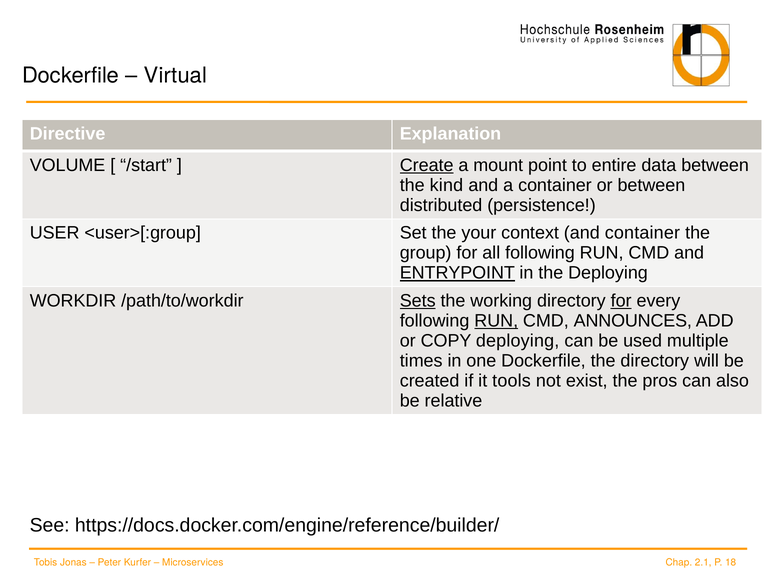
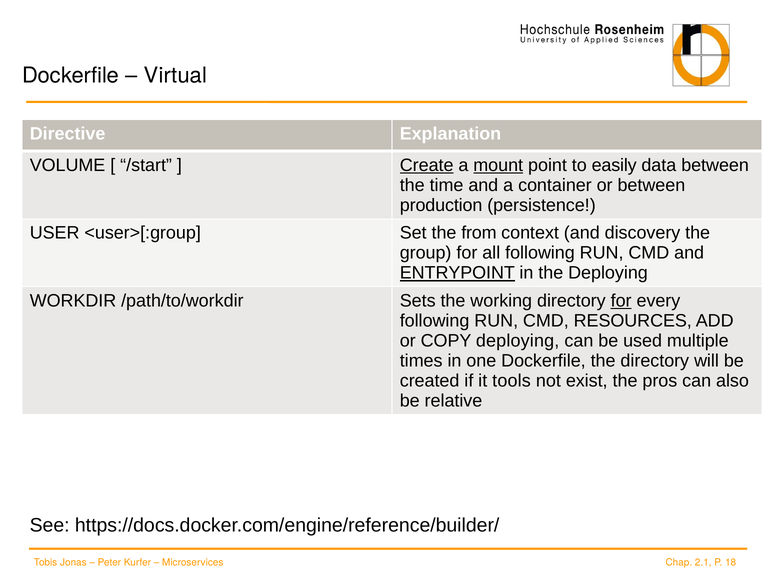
mount underline: none -> present
entire: entire -> easily
kind: kind -> time
distributed: distributed -> production
your: your -> from
and container: container -> discovery
Sets underline: present -> none
RUN at (496, 321) underline: present -> none
ANNOUNCES: ANNOUNCES -> RESOURCES
